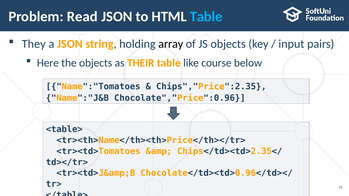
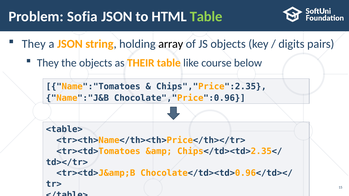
Read: Read -> Sofia
Table at (206, 17) colour: light blue -> light green
input: input -> digits
Here at (48, 63): Here -> They
